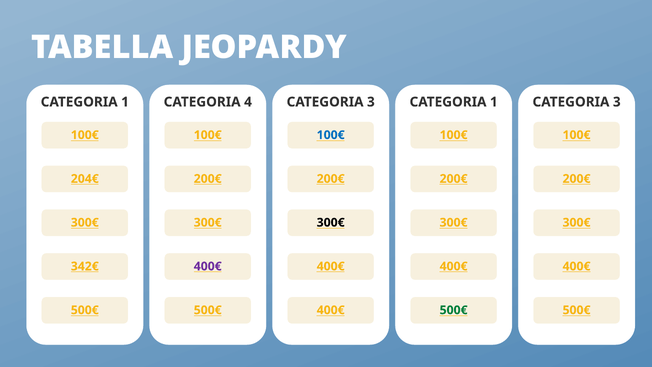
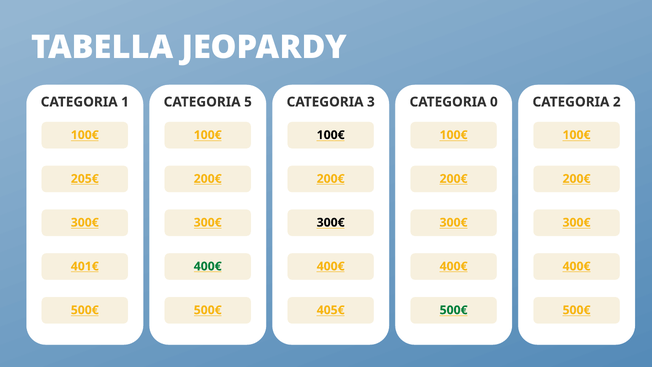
4: 4 -> 5
3 CATEGORIA 1: 1 -> 0
3 at (617, 102): 3 -> 2
100€ at (331, 135) colour: blue -> black
204€: 204€ -> 205€
342€: 342€ -> 401€
400€ at (208, 266) colour: purple -> green
400€ at (331, 310): 400€ -> 405€
